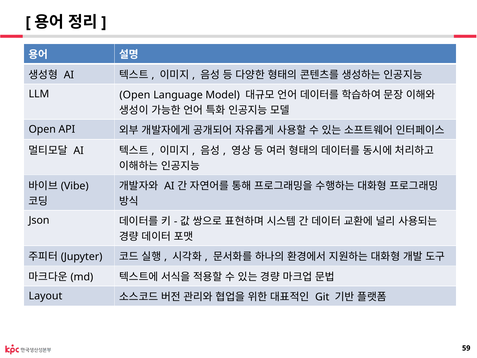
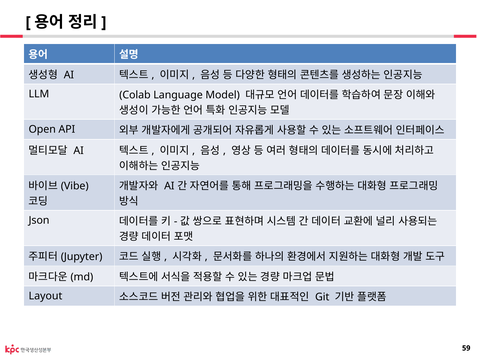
LLM Open: Open -> Colab
